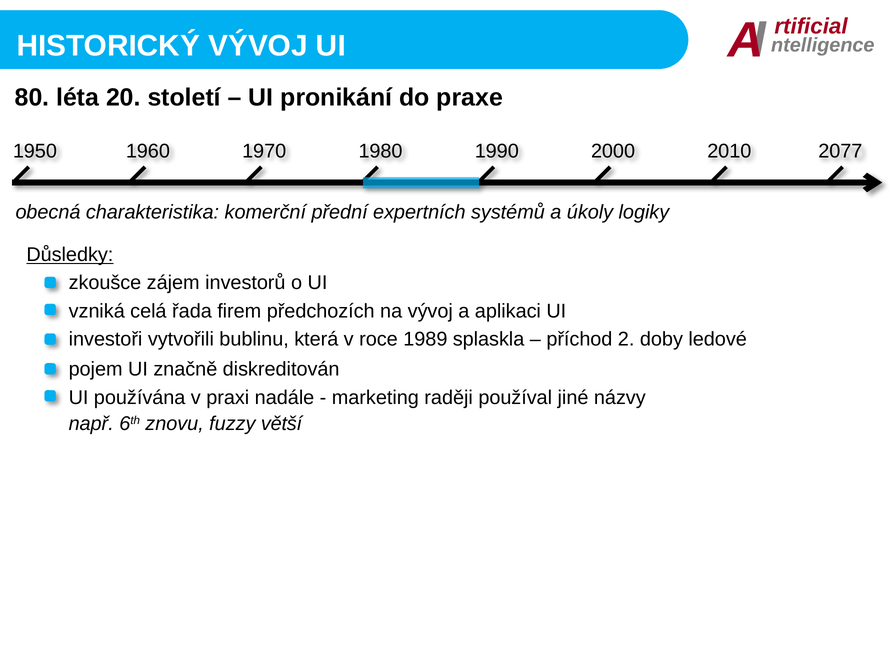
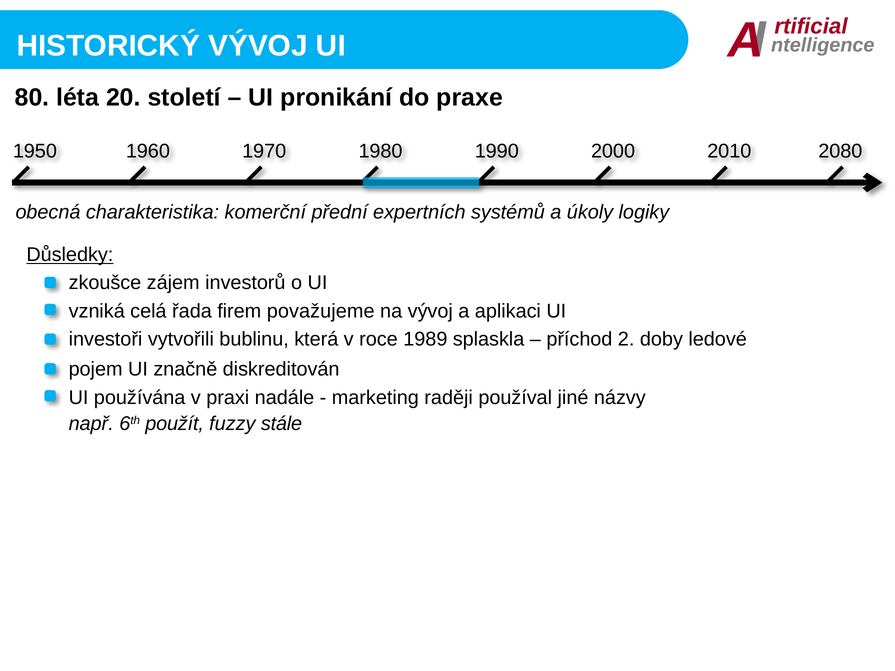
2077: 2077 -> 2080
předchozích: předchozích -> považujeme
znovu: znovu -> použít
větší: větší -> stále
